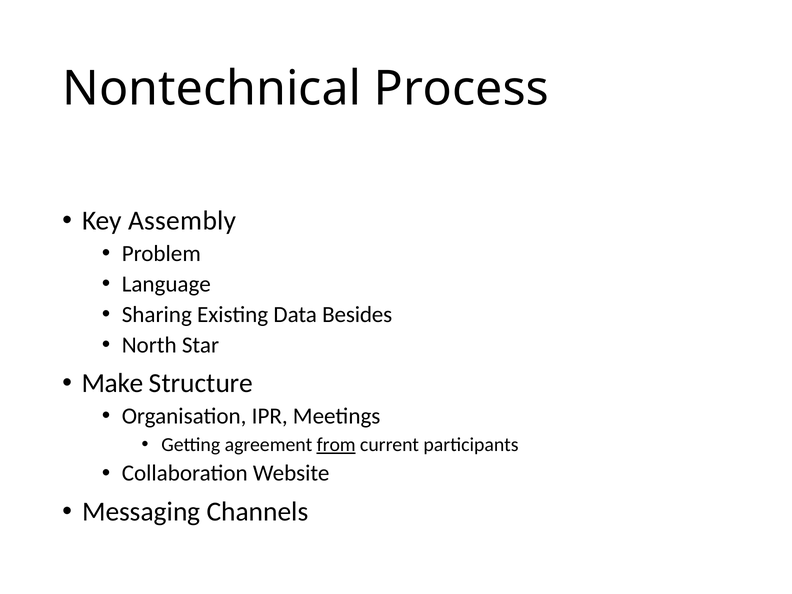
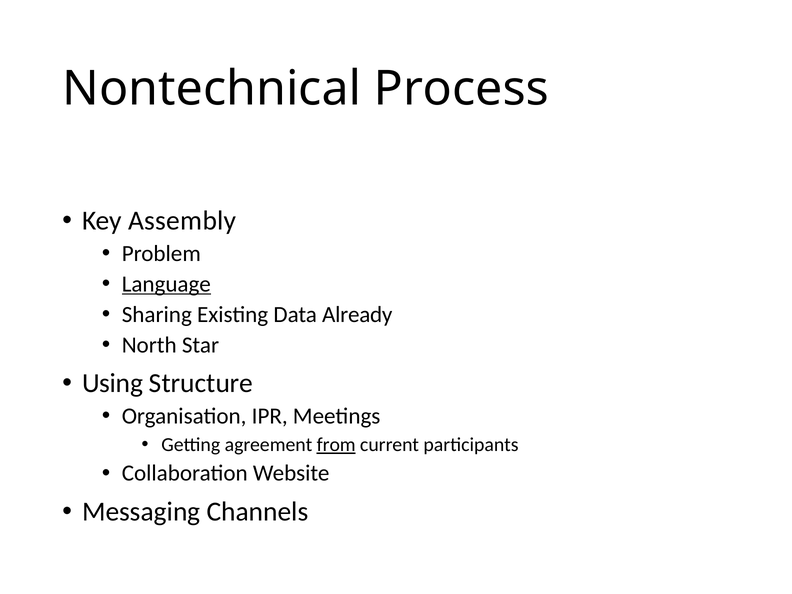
Language underline: none -> present
Besides: Besides -> Already
Make: Make -> Using
